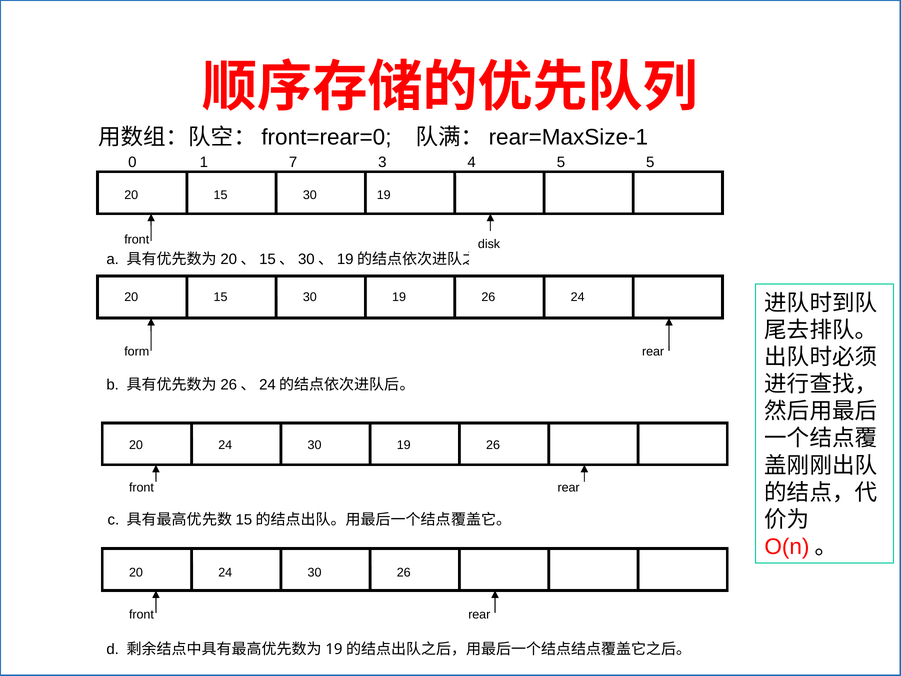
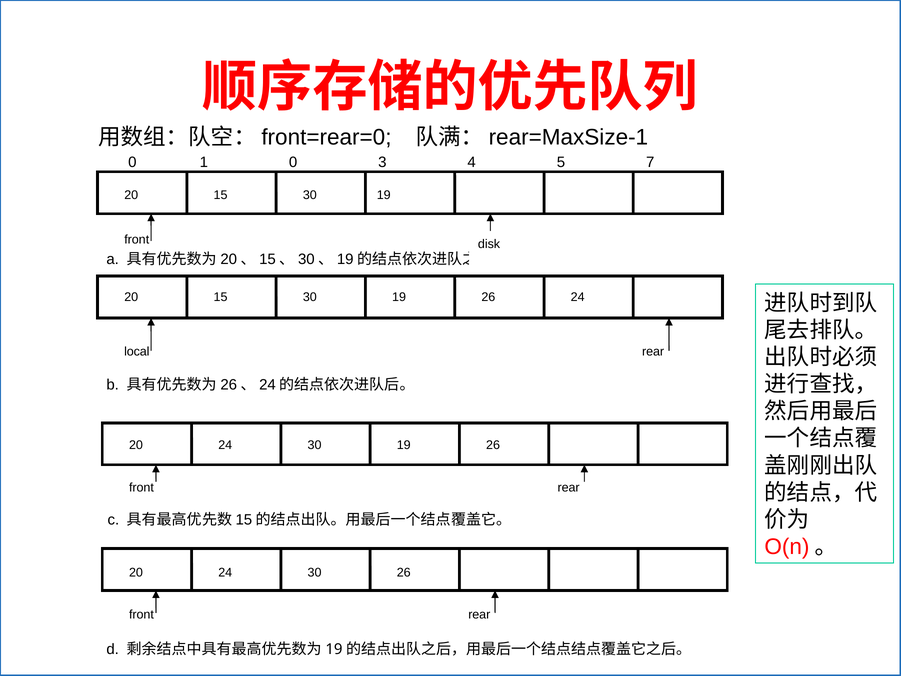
1 7: 7 -> 0
5 5: 5 -> 7
form: form -> local
